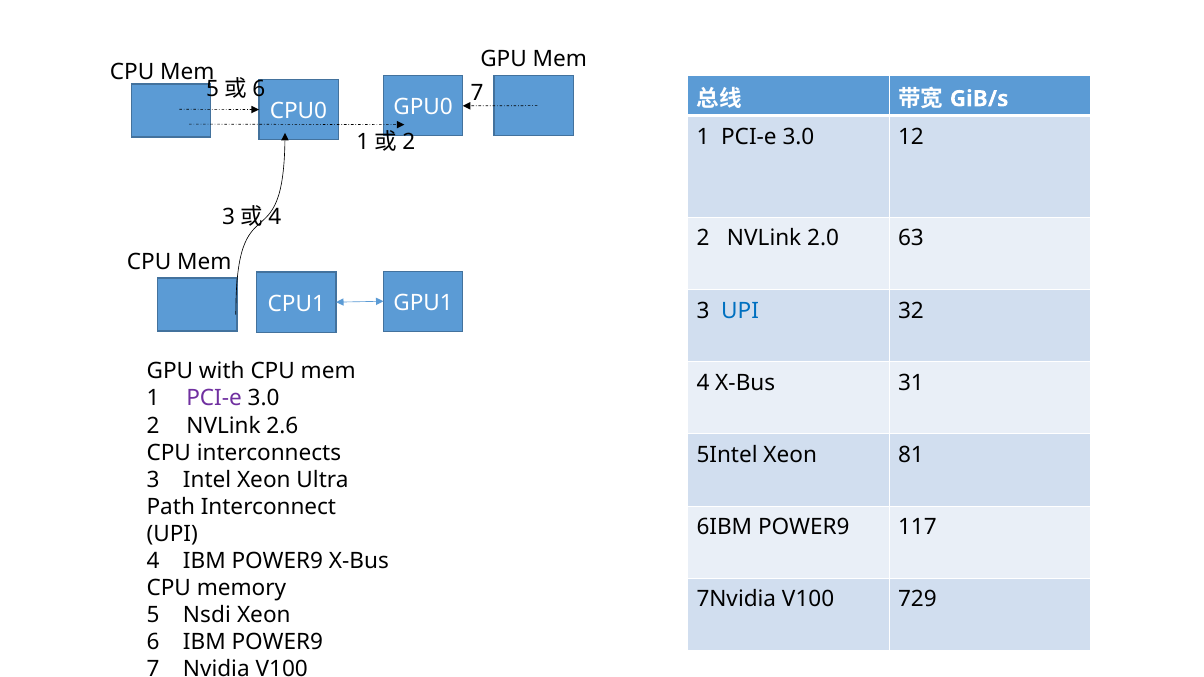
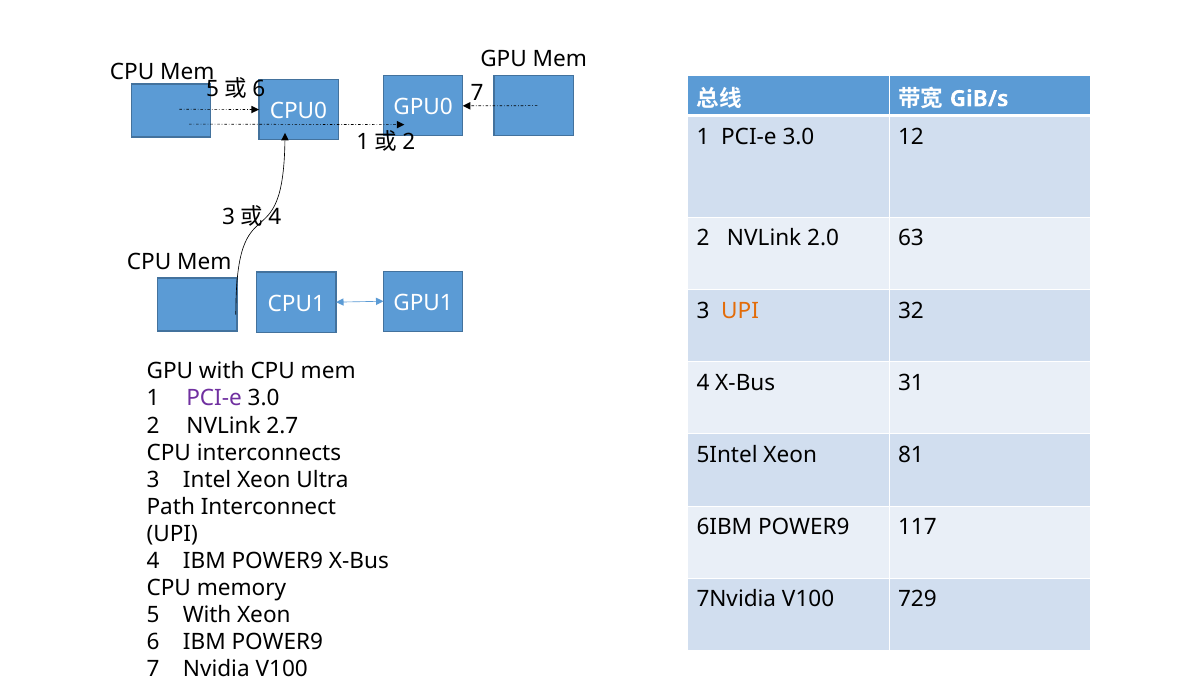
UPI at (740, 311) colour: blue -> orange
2.6: 2.6 -> 2.7
5 Nsdi: Nsdi -> With
